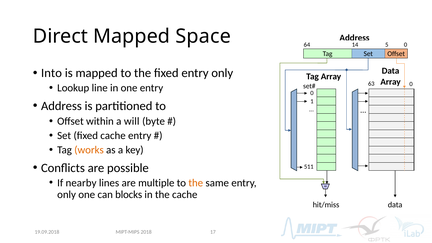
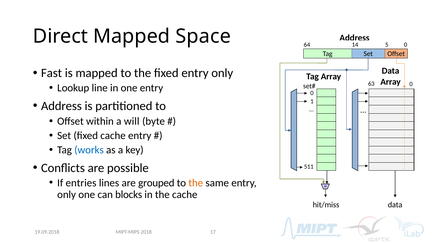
Into: Into -> Fast
works colour: orange -> blue
nearby: nearby -> entries
multiple: multiple -> grouped
